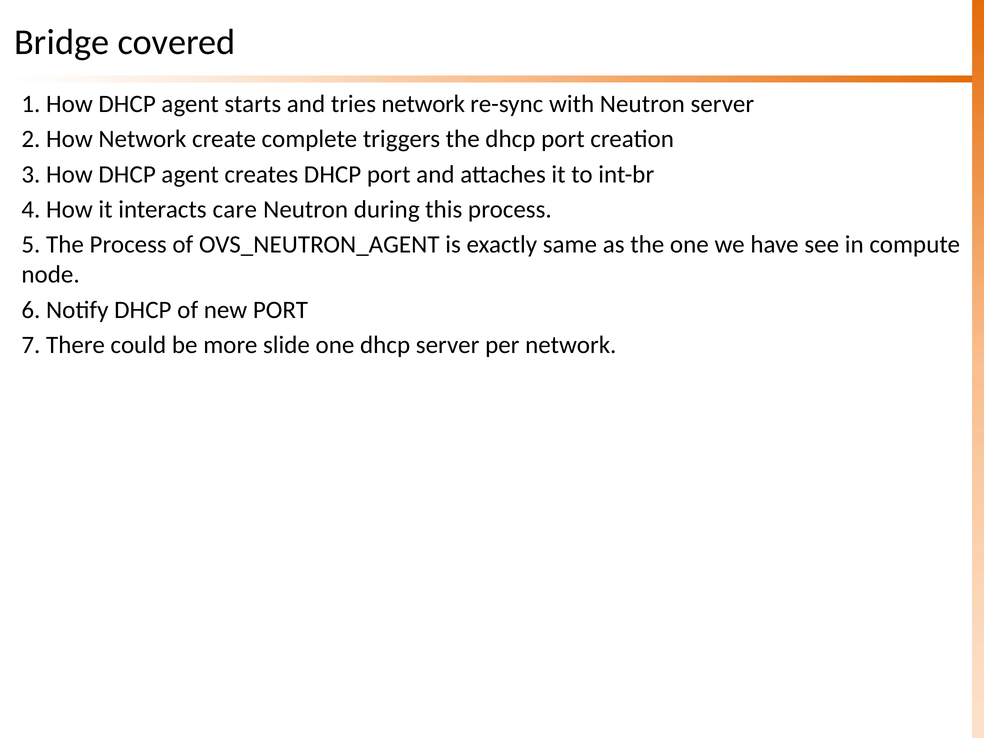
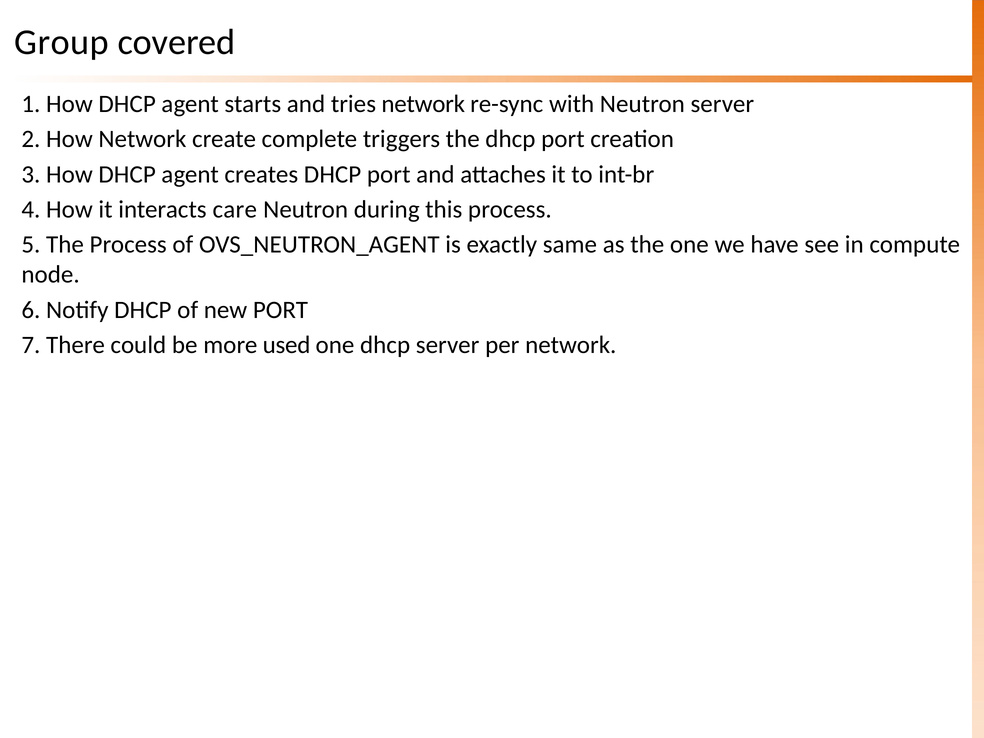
Bridge: Bridge -> Group
slide: slide -> used
